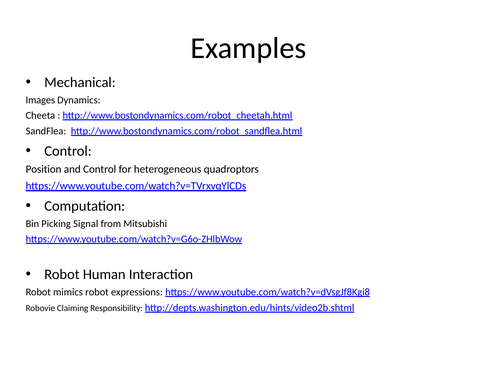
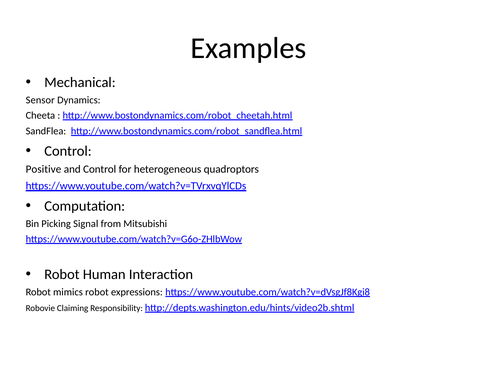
Images: Images -> Sensor
Position: Position -> Positive
